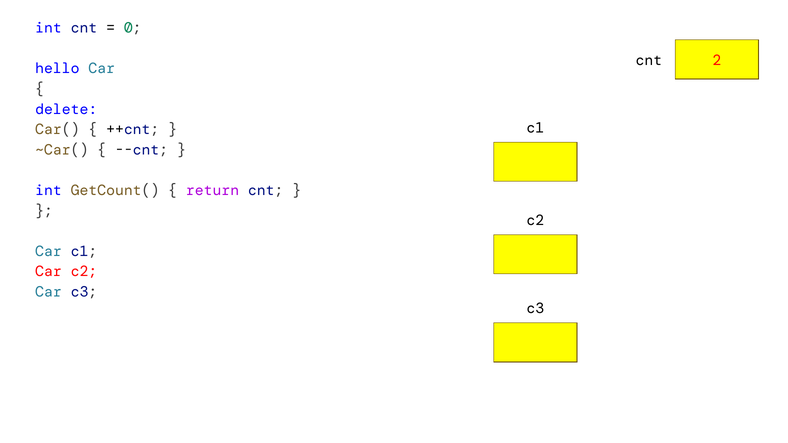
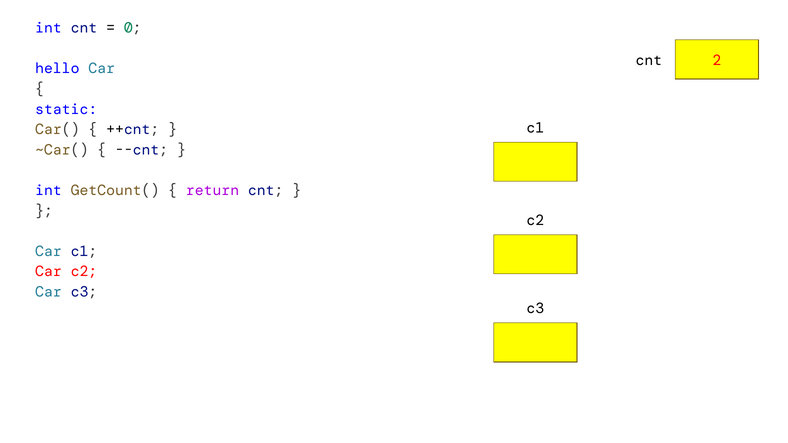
delete: delete -> static
